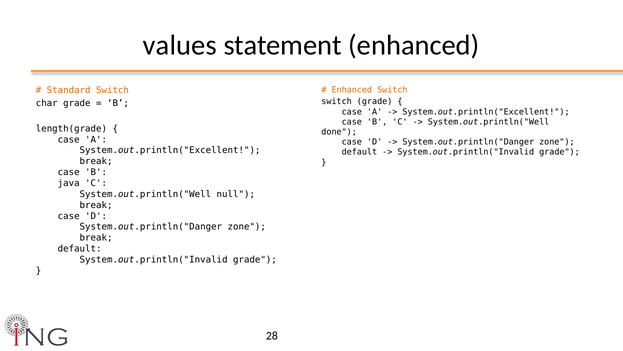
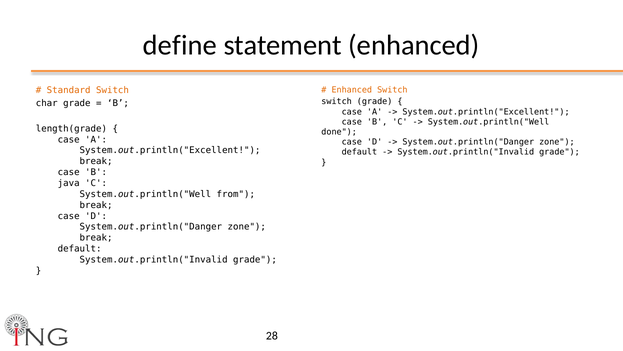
values: values -> define
null: null -> from
